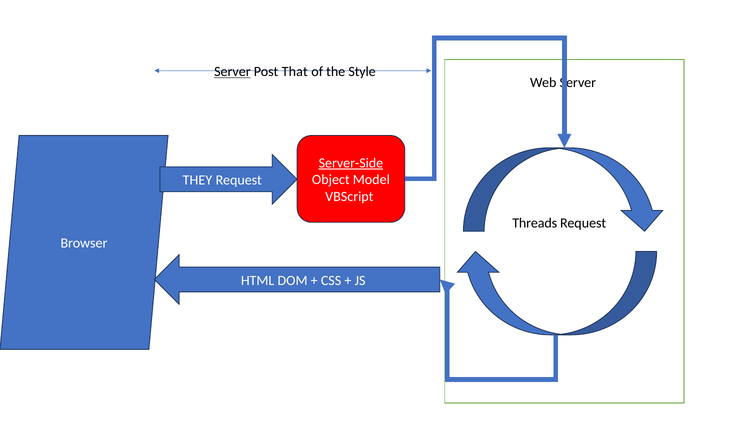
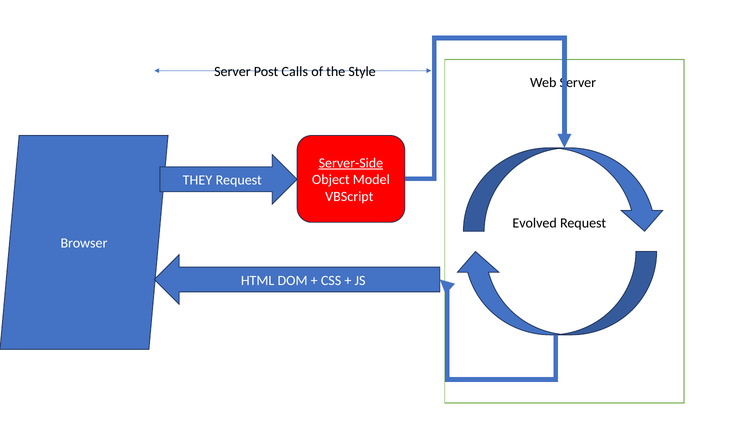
Server at (232, 72) underline: present -> none
That: That -> Calls
Threads: Threads -> Evolved
